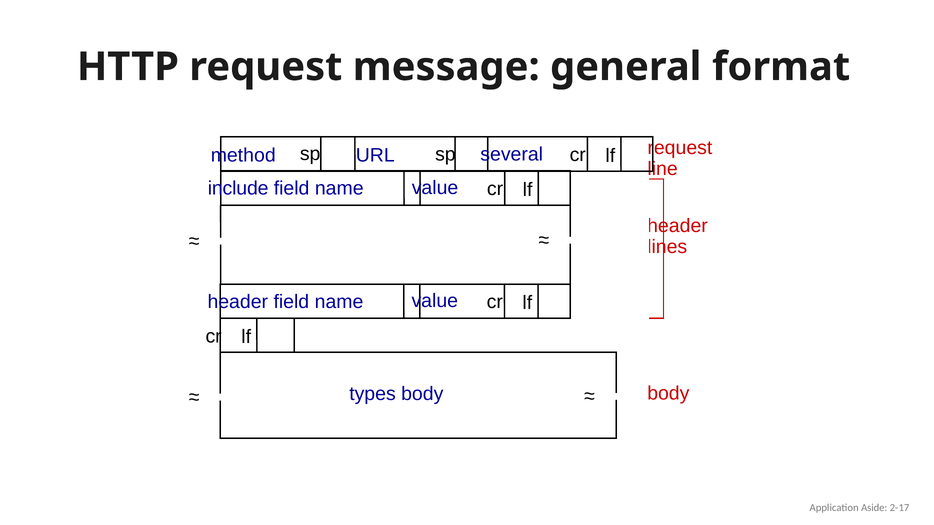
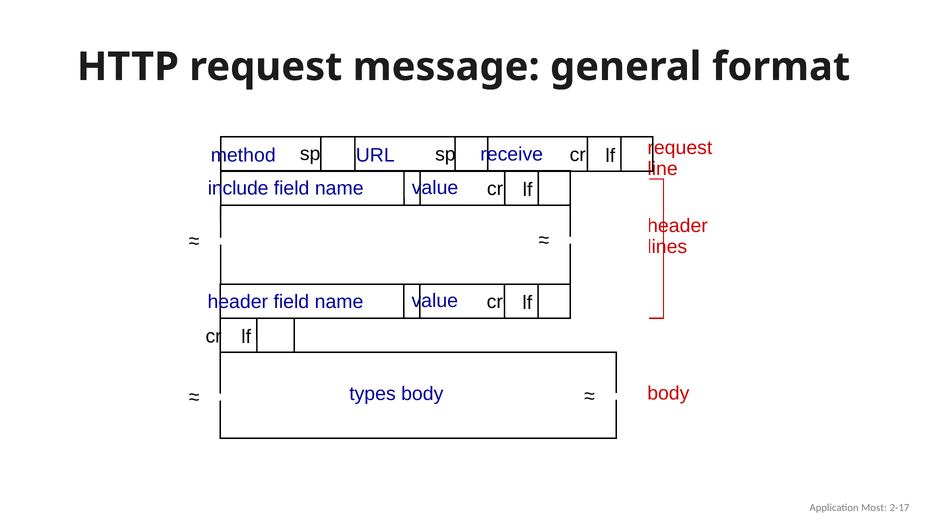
several: several -> receive
Aside: Aside -> Most
